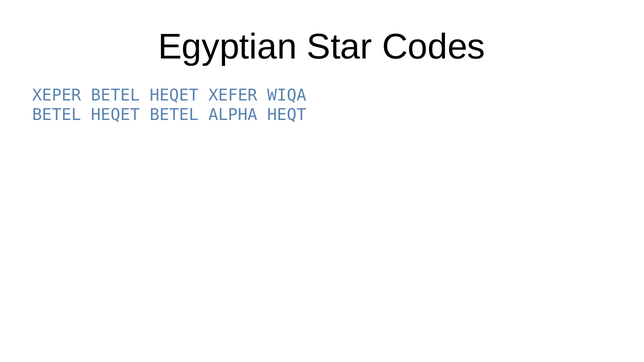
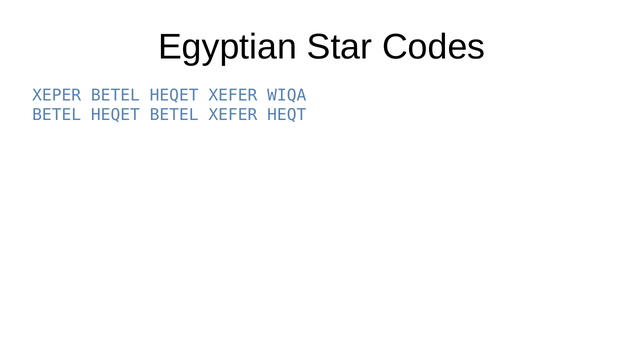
BETEL ALPHA: ALPHA -> XEFER
